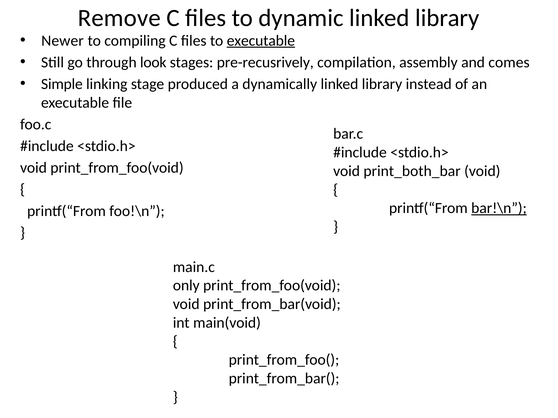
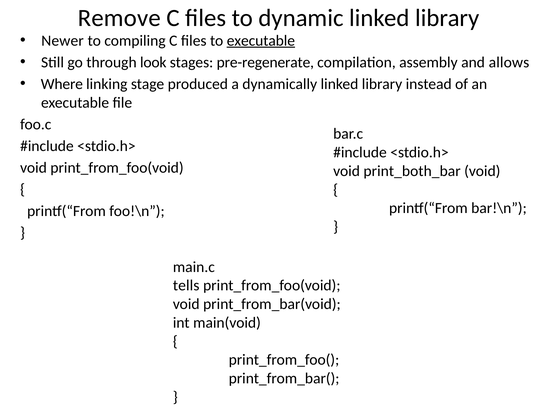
pre-recusrively: pre-recusrively -> pre-regenerate
comes: comes -> allows
Simple: Simple -> Where
bar!\n underline: present -> none
only: only -> tells
